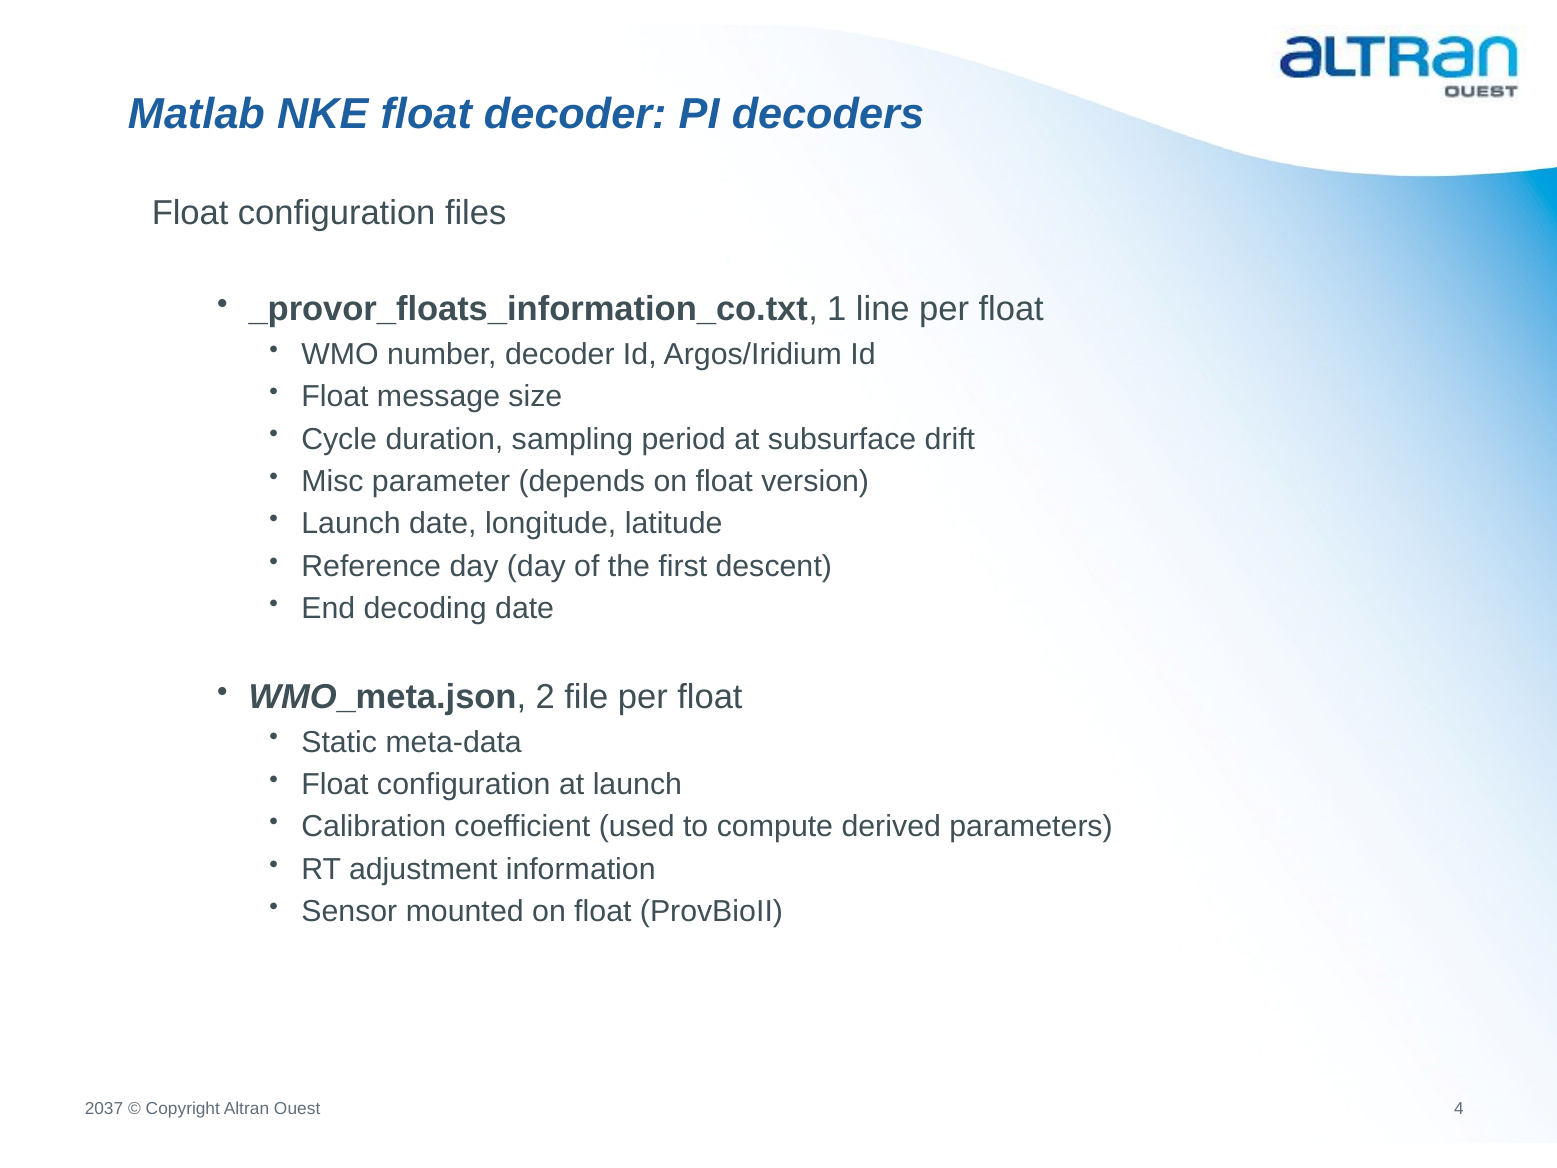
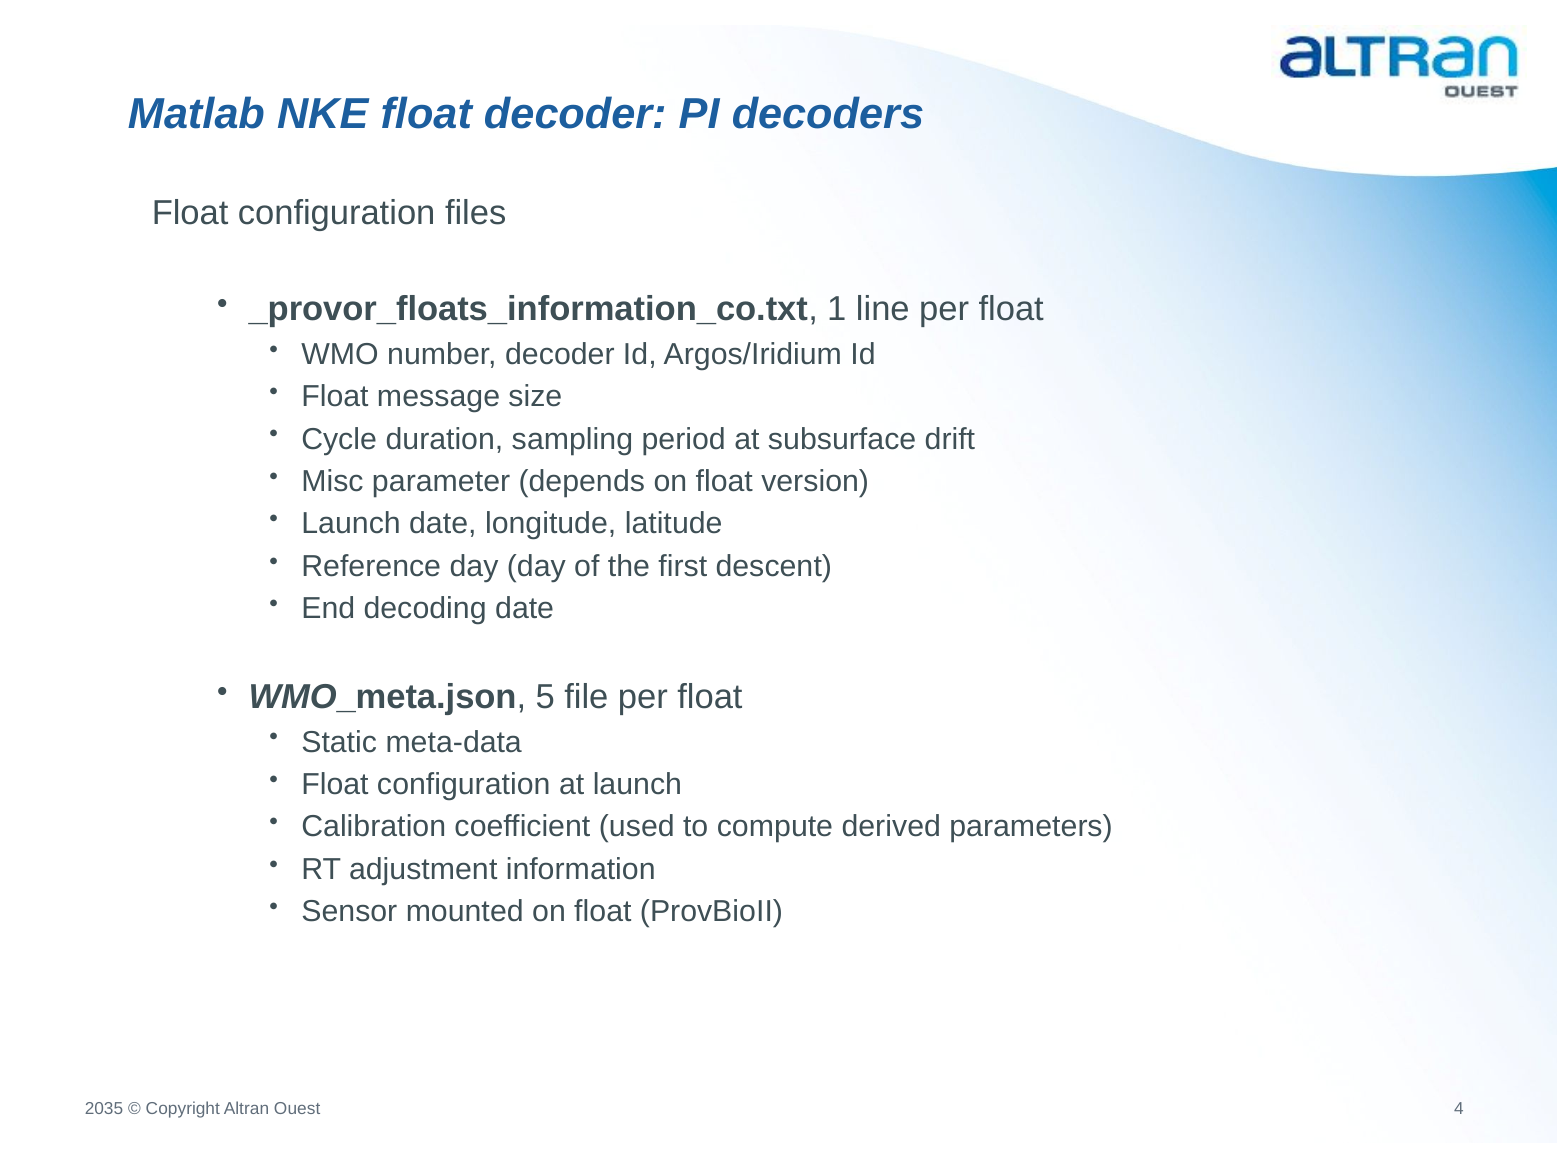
2: 2 -> 5
2037: 2037 -> 2035
